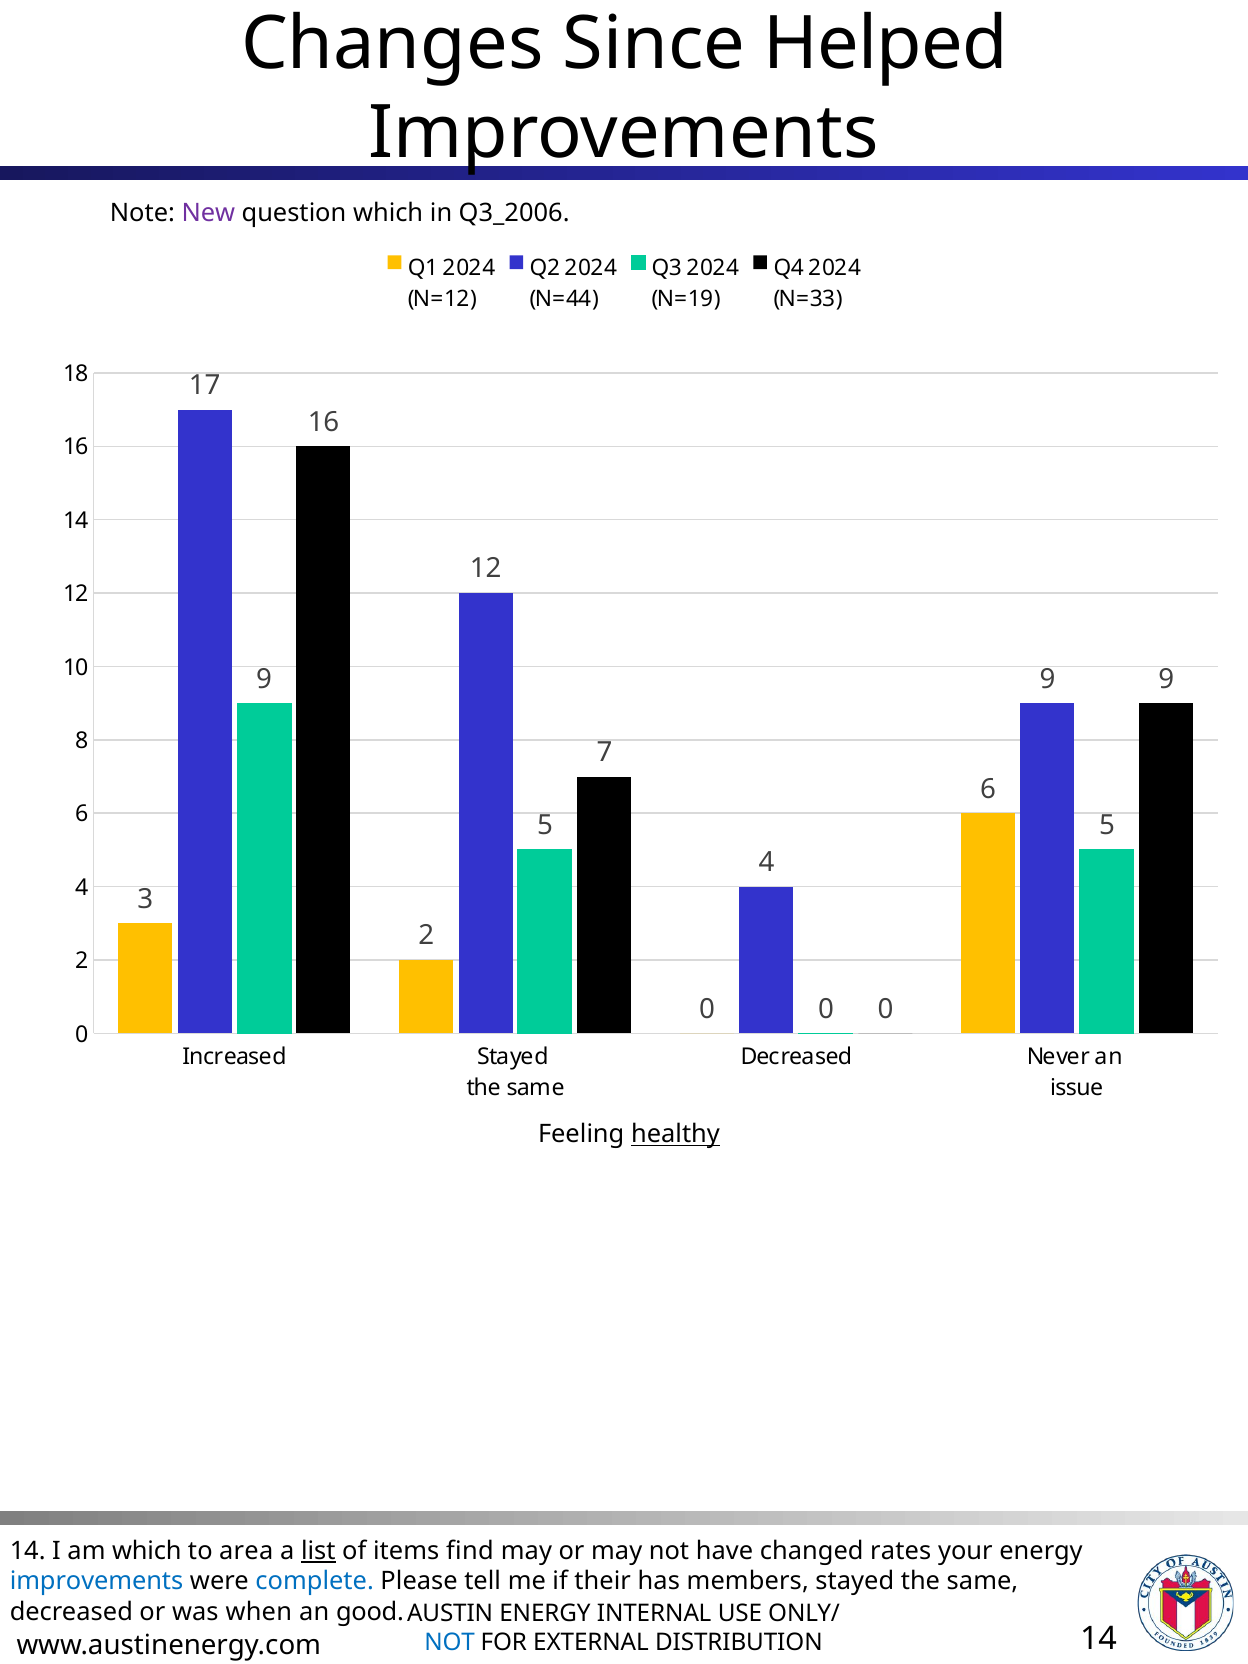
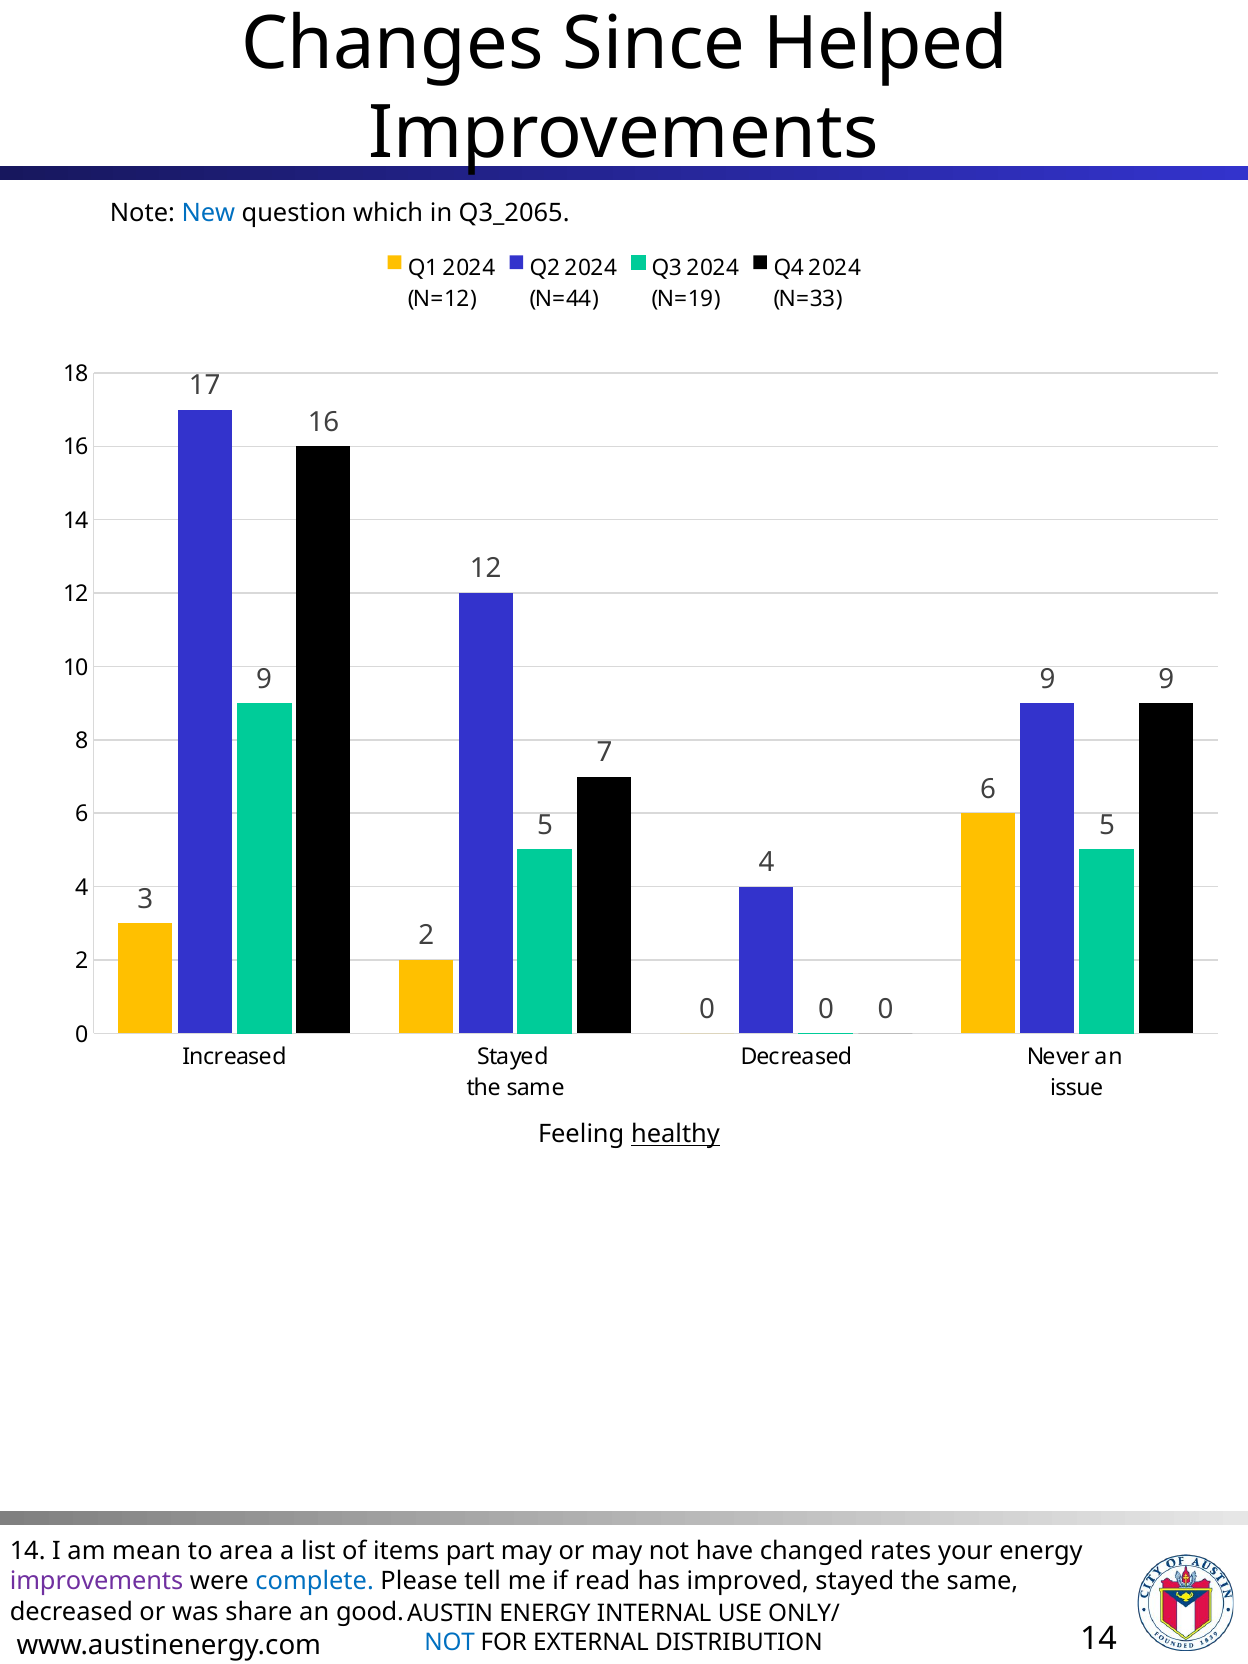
New colour: purple -> blue
Q3_2006: Q3_2006 -> Q3_2065
am which: which -> mean
list underline: present -> none
find: find -> part
improvements at (97, 1581) colour: blue -> purple
their: their -> read
members: members -> improved
when: when -> share
